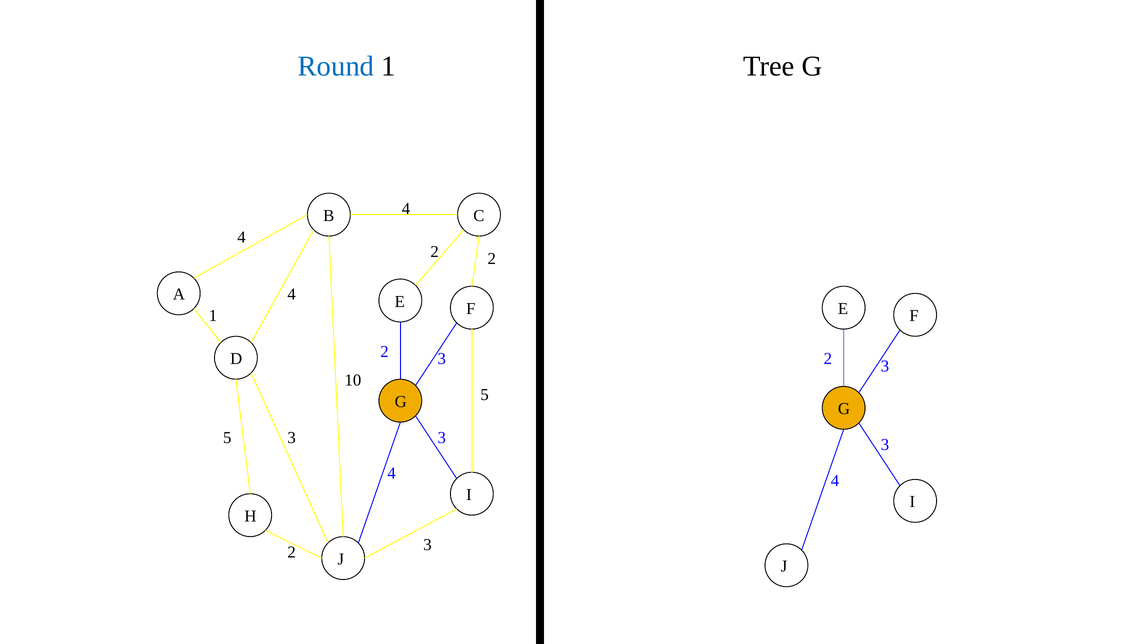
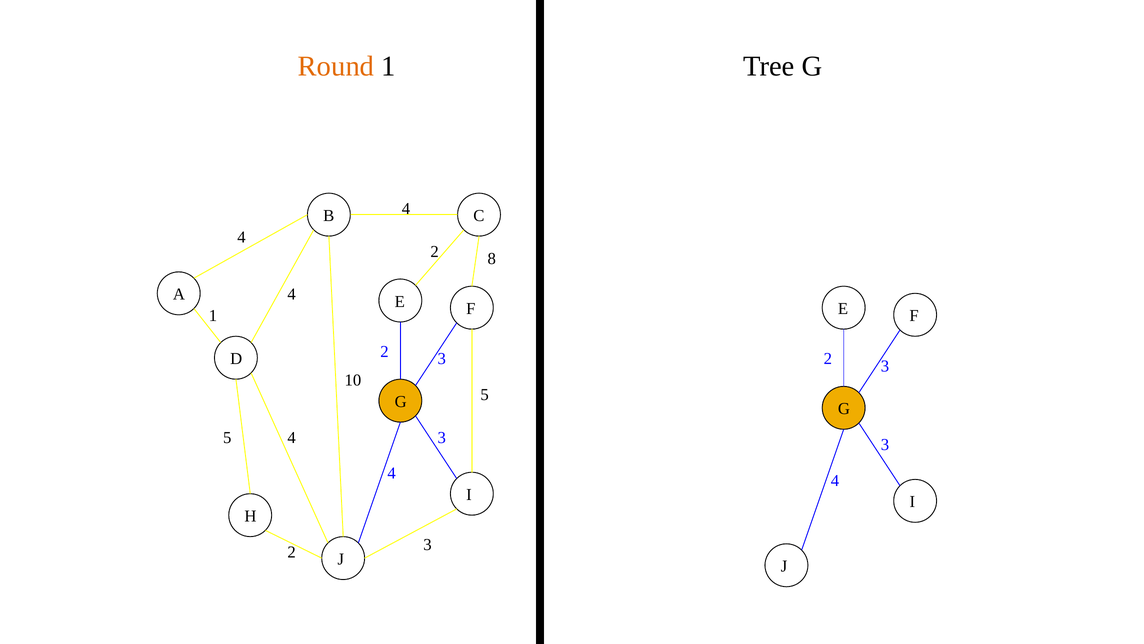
Round colour: blue -> orange
2 2: 2 -> 8
3 at (292, 437): 3 -> 4
